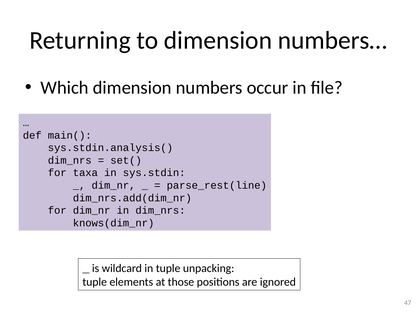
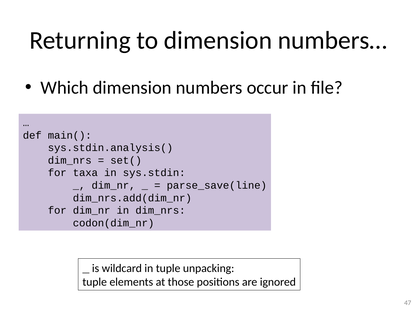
parse_rest(line: parse_rest(line -> parse_save(line
knows(dim_nr: knows(dim_nr -> codon(dim_nr
